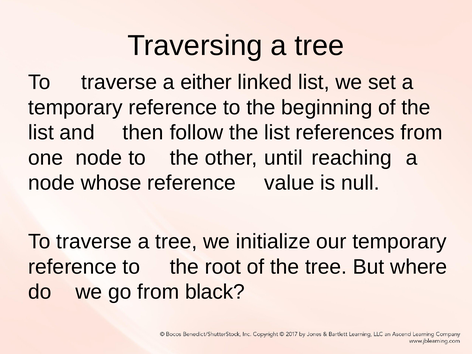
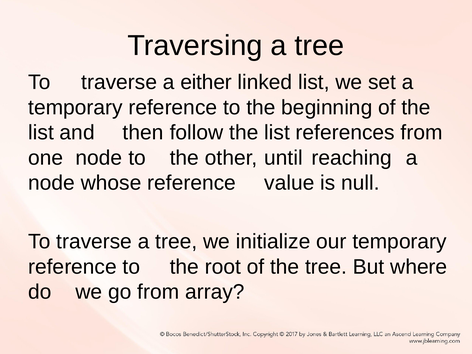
black: black -> array
